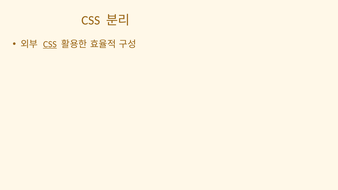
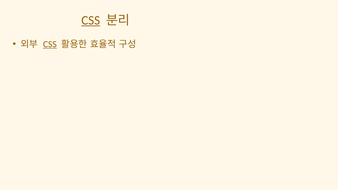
CSS at (91, 20) underline: none -> present
